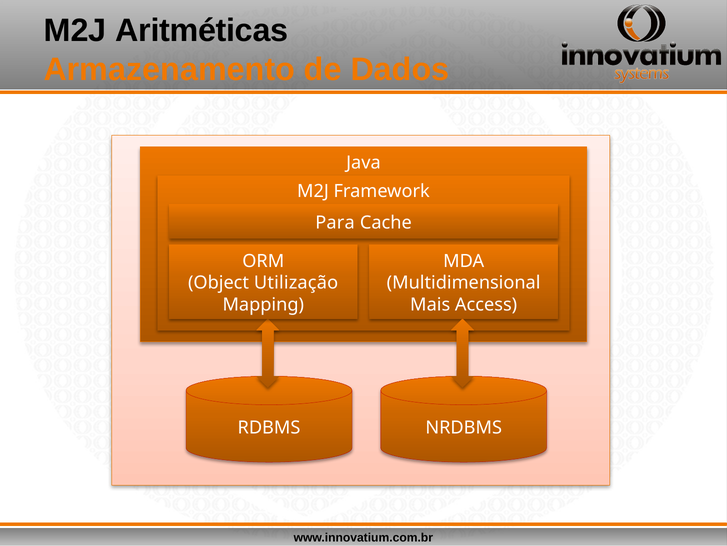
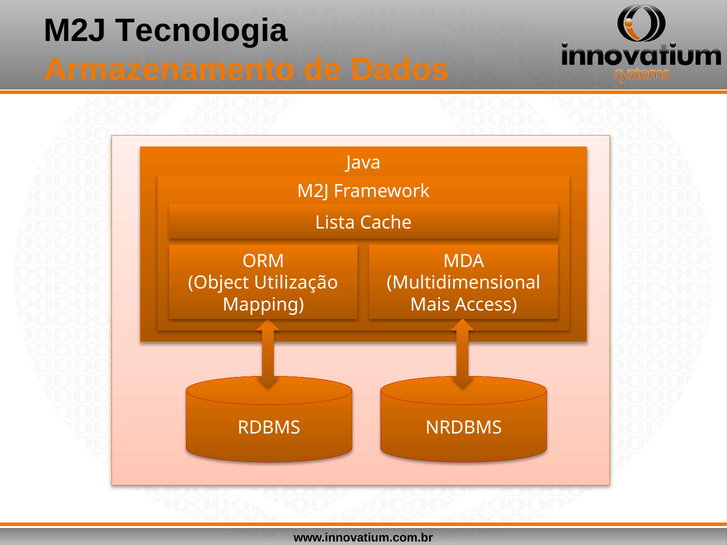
Aritméticas: Aritméticas -> Tecnologia
Para: Para -> Lista
